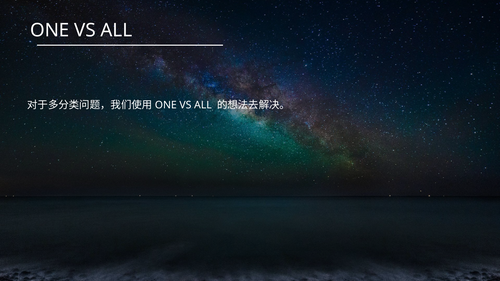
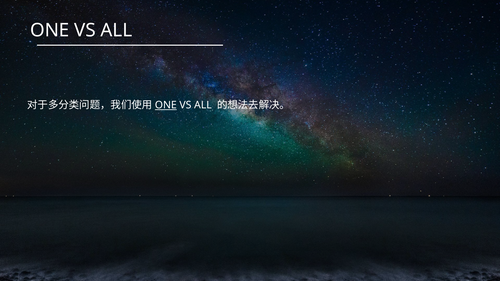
ONE at (166, 105) underline: none -> present
